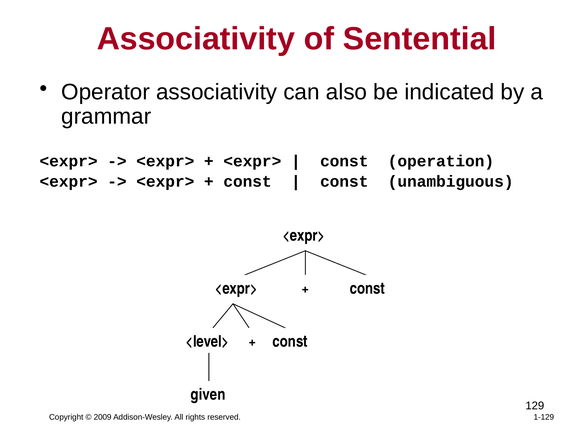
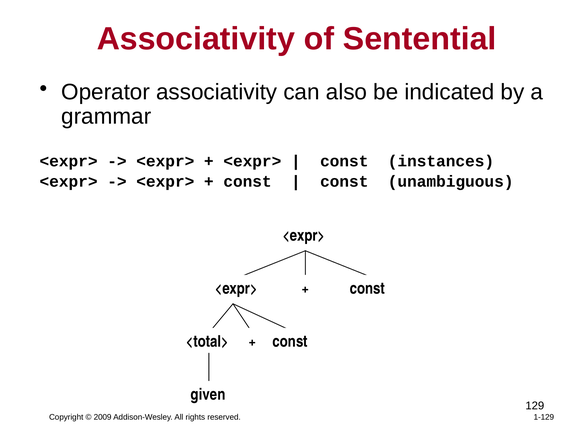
operation: operation -> instances
<level>: <level> -> <total>
